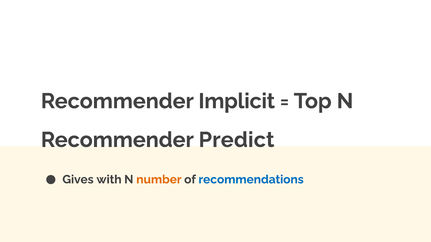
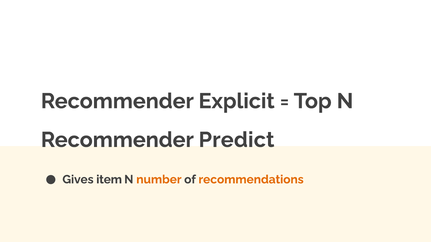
Implicit: Implicit -> Explicit
with: with -> item
recommendations colour: blue -> orange
